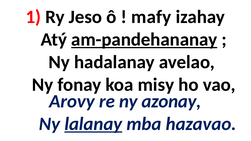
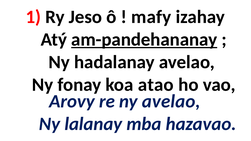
misy: misy -> atao
ny azonay: azonay -> avelao
lalanay underline: present -> none
